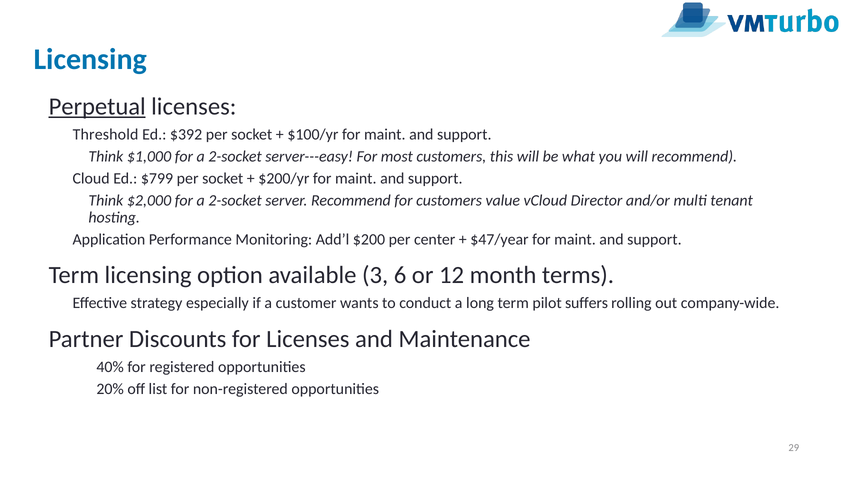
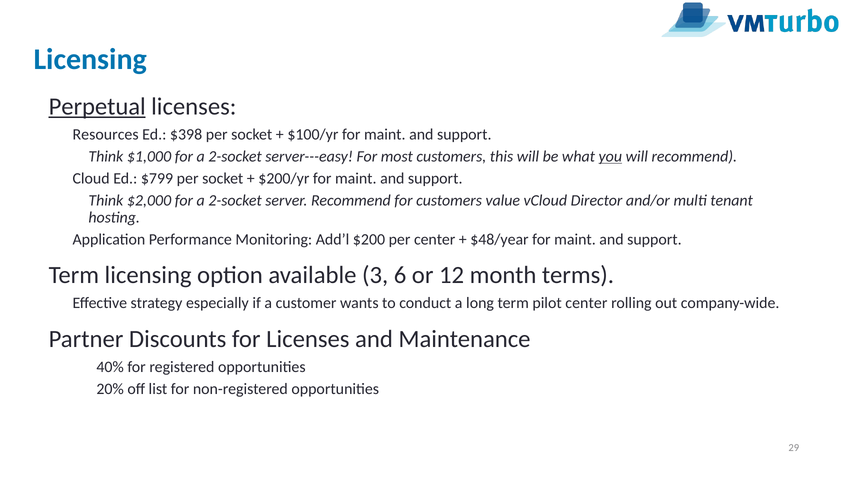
Threshold: Threshold -> Resources
$392: $392 -> $398
you underline: none -> present
$47/year: $47/year -> $48/year
pilot suffers: suffers -> center
